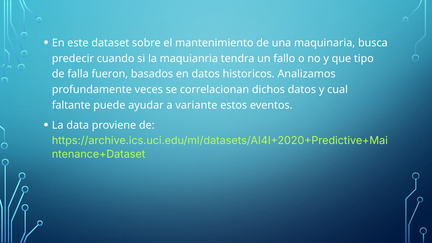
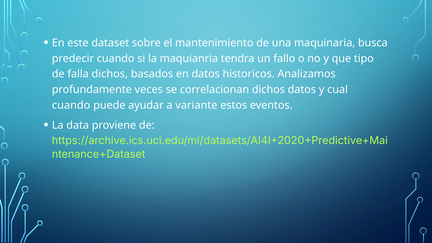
falla fueron: fueron -> dichos
faltante at (71, 105): faltante -> cuando
